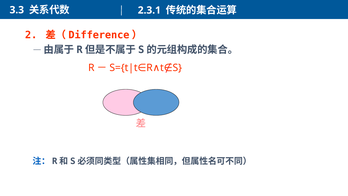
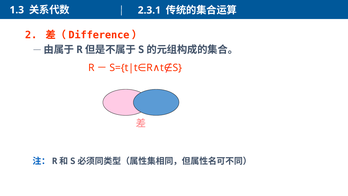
3.3: 3.3 -> 1.3
